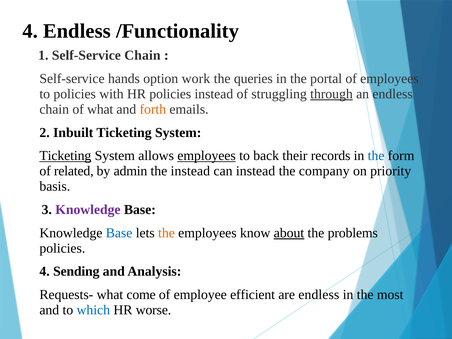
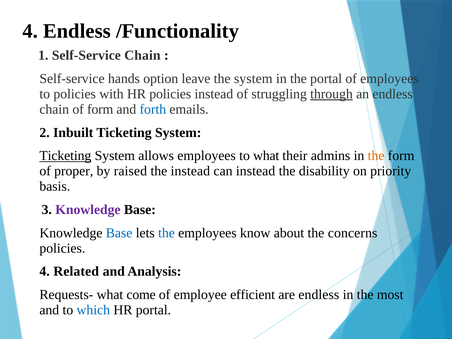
work: work -> leave
the queries: queries -> system
of what: what -> form
forth colour: orange -> blue
employees at (207, 156) underline: present -> none
to back: back -> what
records: records -> admins
the at (376, 156) colour: blue -> orange
related: related -> proper
admin: admin -> raised
company: company -> disability
the at (166, 233) colour: orange -> blue
about underline: present -> none
problems: problems -> concerns
Sending: Sending -> Related
HR worse: worse -> portal
